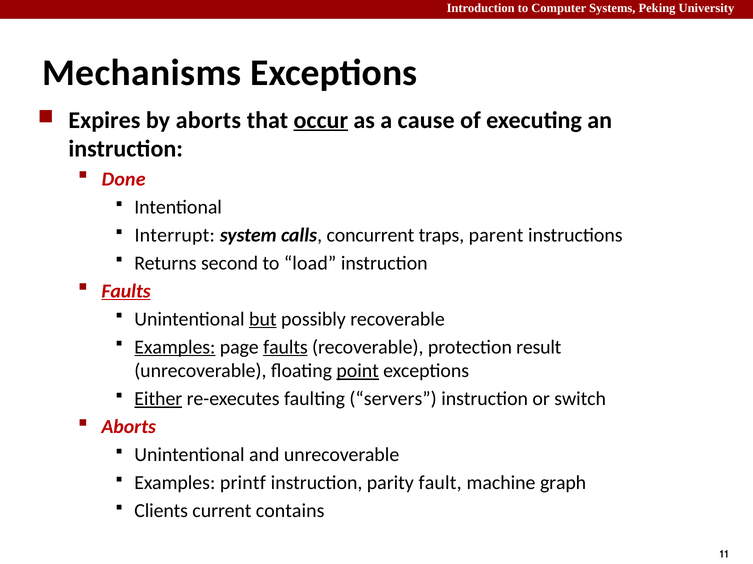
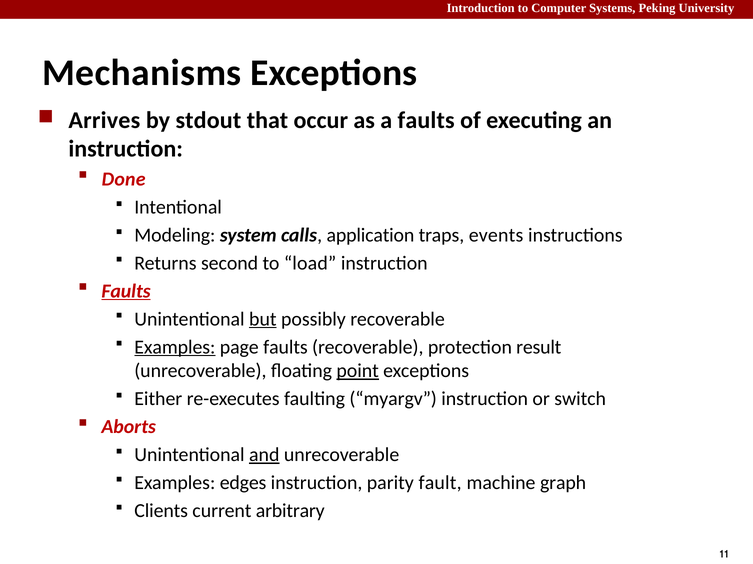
Expires: Expires -> Arrives
by aborts: aborts -> stdout
occur underline: present -> none
a cause: cause -> faults
Interrupt: Interrupt -> Modeling
concurrent: concurrent -> application
parent: parent -> events
faults at (285, 347) underline: present -> none
Either underline: present -> none
servers: servers -> myargv
and underline: none -> present
printf: printf -> edges
contains: contains -> arbitrary
